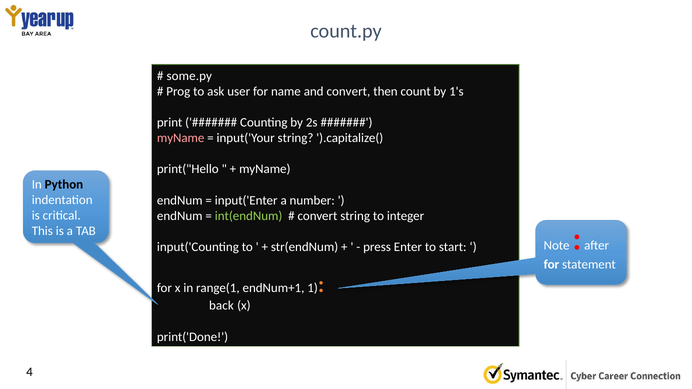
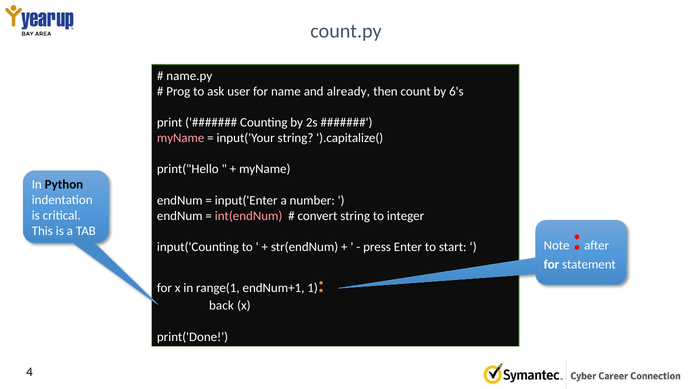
some.py: some.py -> name.py
and convert: convert -> already
1's: 1's -> 6's
int(endNum colour: light green -> pink
